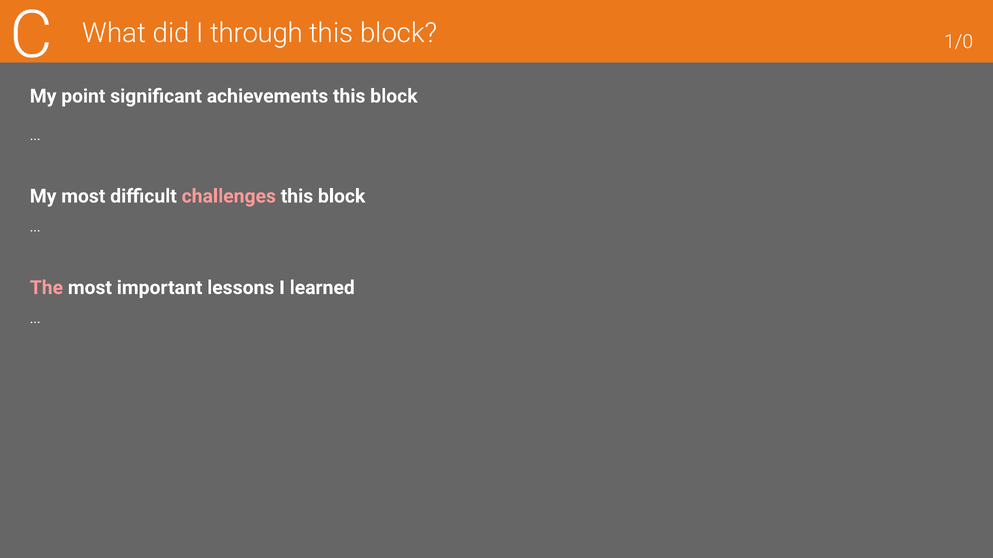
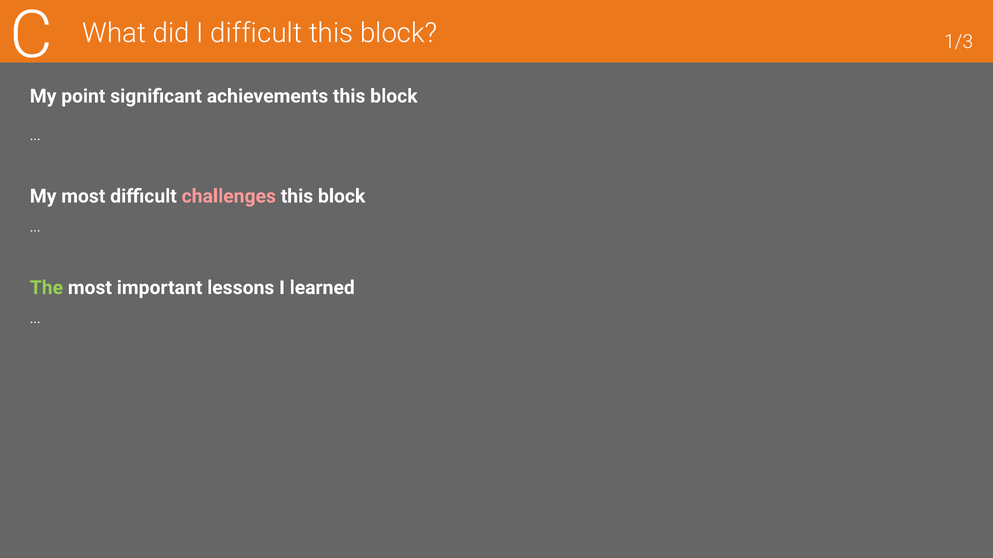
I through: through -> difficult
1/0: 1/0 -> 1/3
The colour: pink -> light green
